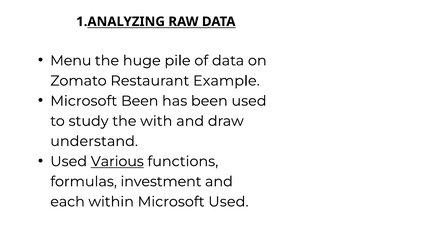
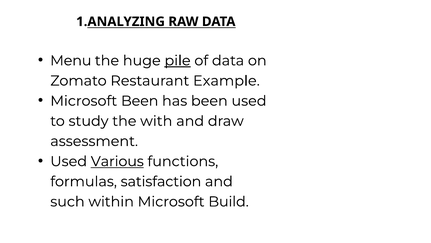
pile underline: none -> present
understand: understand -> assessment
investment: investment -> satisfaction
each: each -> such
Microsoft Used: Used -> Build
